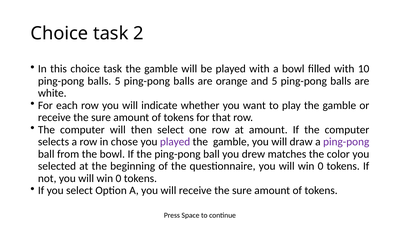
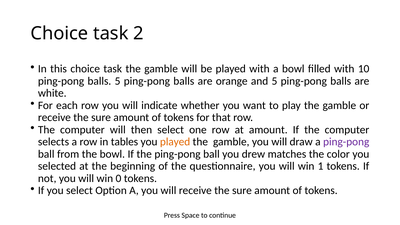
chose: chose -> tables
played at (175, 142) colour: purple -> orange
0 at (321, 166): 0 -> 1
